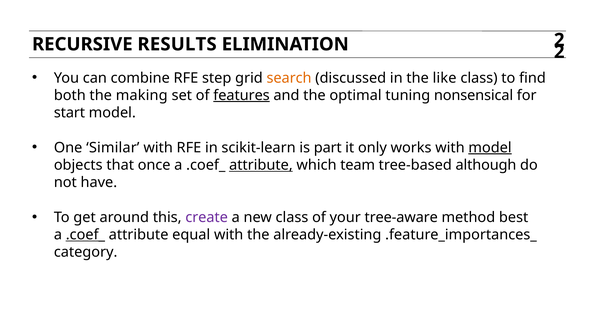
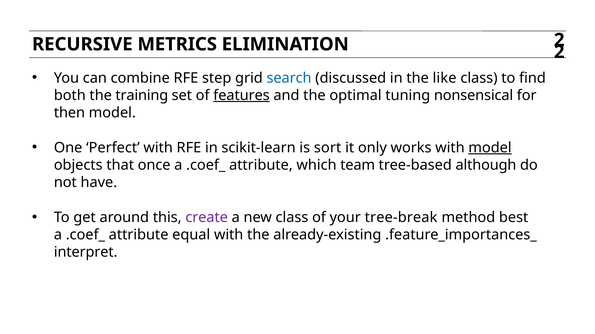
RESULTS: RESULTS -> METRICS
search colour: orange -> blue
making: making -> training
start: start -> then
Similar: Similar -> Perfect
part: part -> sort
attribute at (261, 165) underline: present -> none
tree-aware: tree-aware -> tree-break
.coef_ at (85, 235) underline: present -> none
category: category -> interpret
